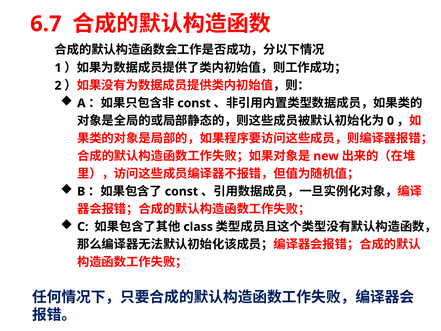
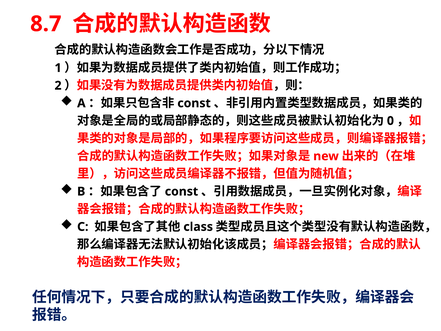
6.7: 6.7 -> 8.7
